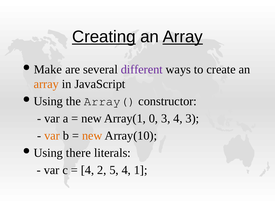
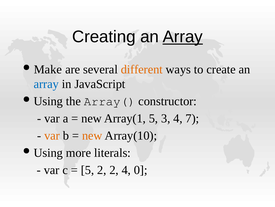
Creating underline: present -> none
different colour: purple -> orange
array at (46, 84) colour: orange -> blue
Array(1 0: 0 -> 5
4 3: 3 -> 7
there: there -> more
4 at (88, 169): 4 -> 5
2 5: 5 -> 2
1: 1 -> 0
